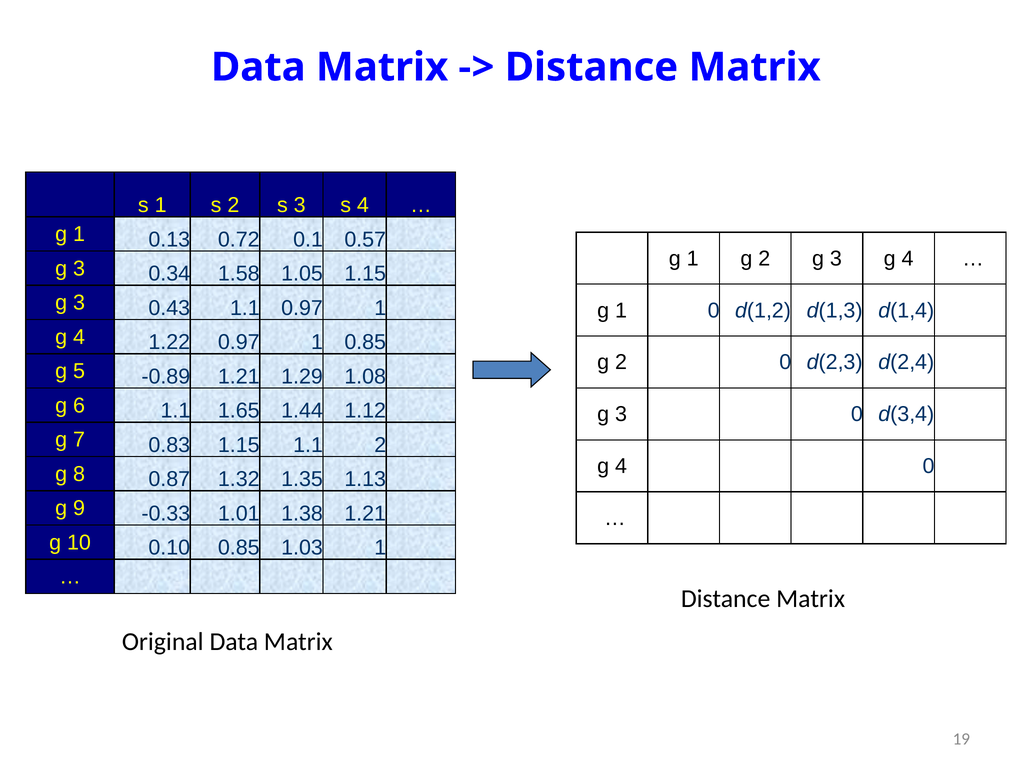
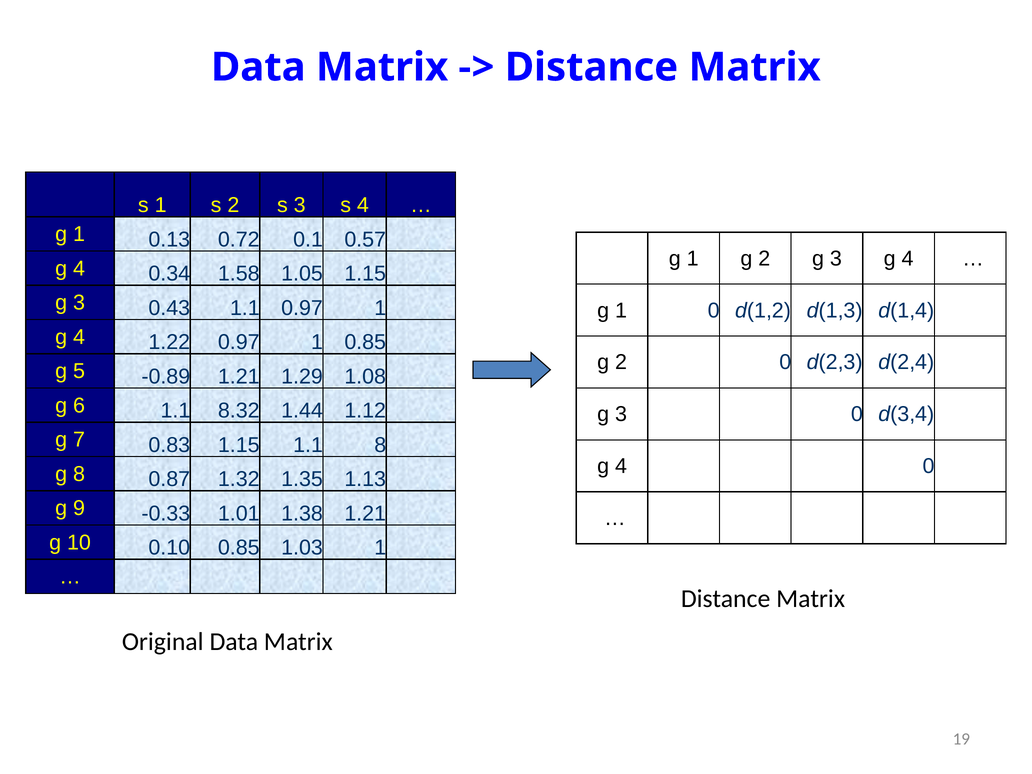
3 at (79, 269): 3 -> 4
1.65: 1.65 -> 8.32
1.1 2: 2 -> 8
